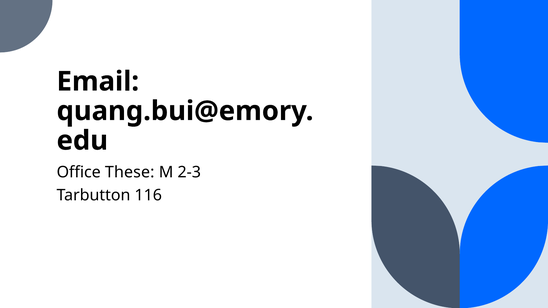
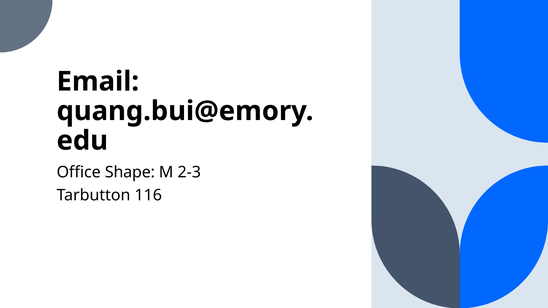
These: These -> Shape
